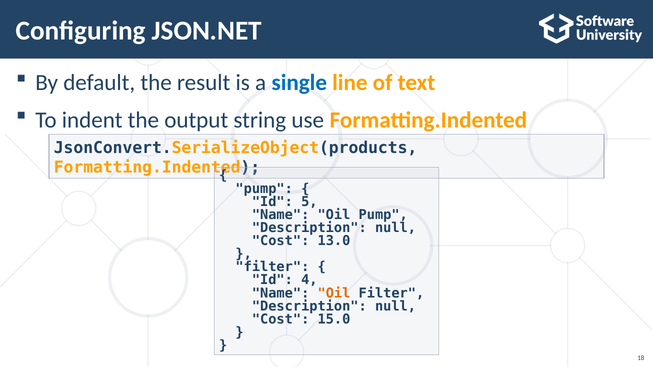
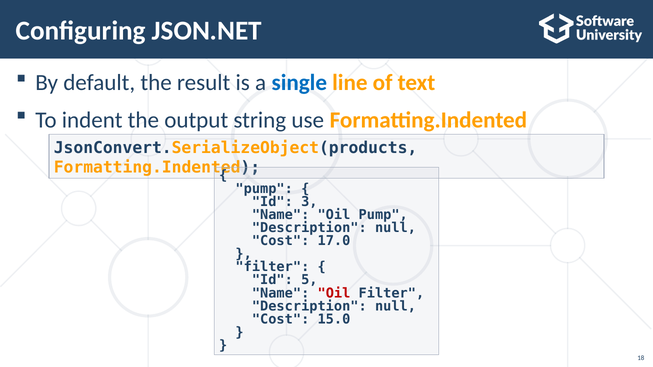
5: 5 -> 3
13.0: 13.0 -> 17.0
4: 4 -> 5
Oil at (334, 293) colour: orange -> red
